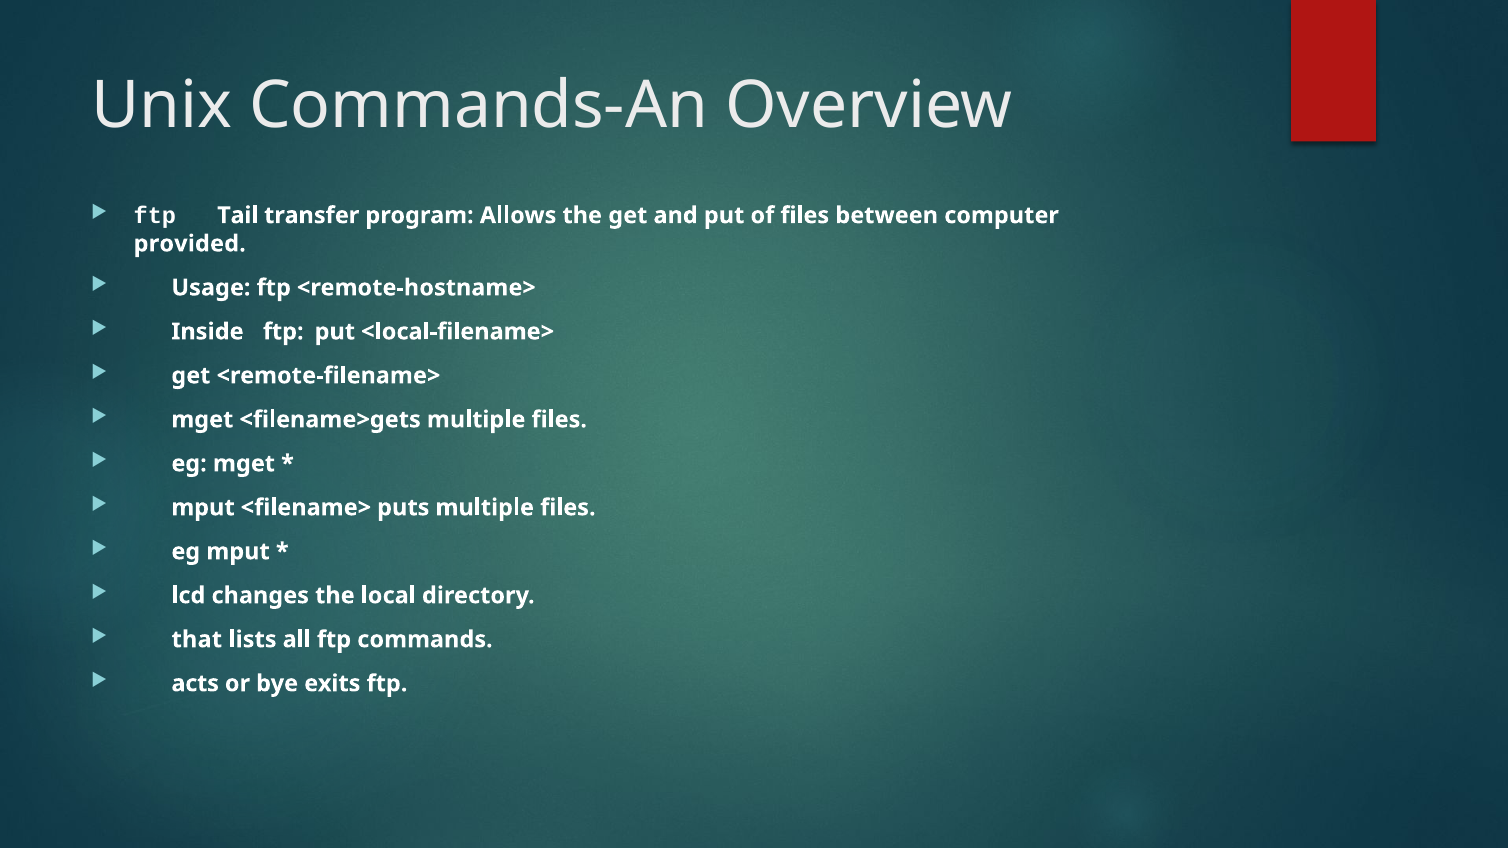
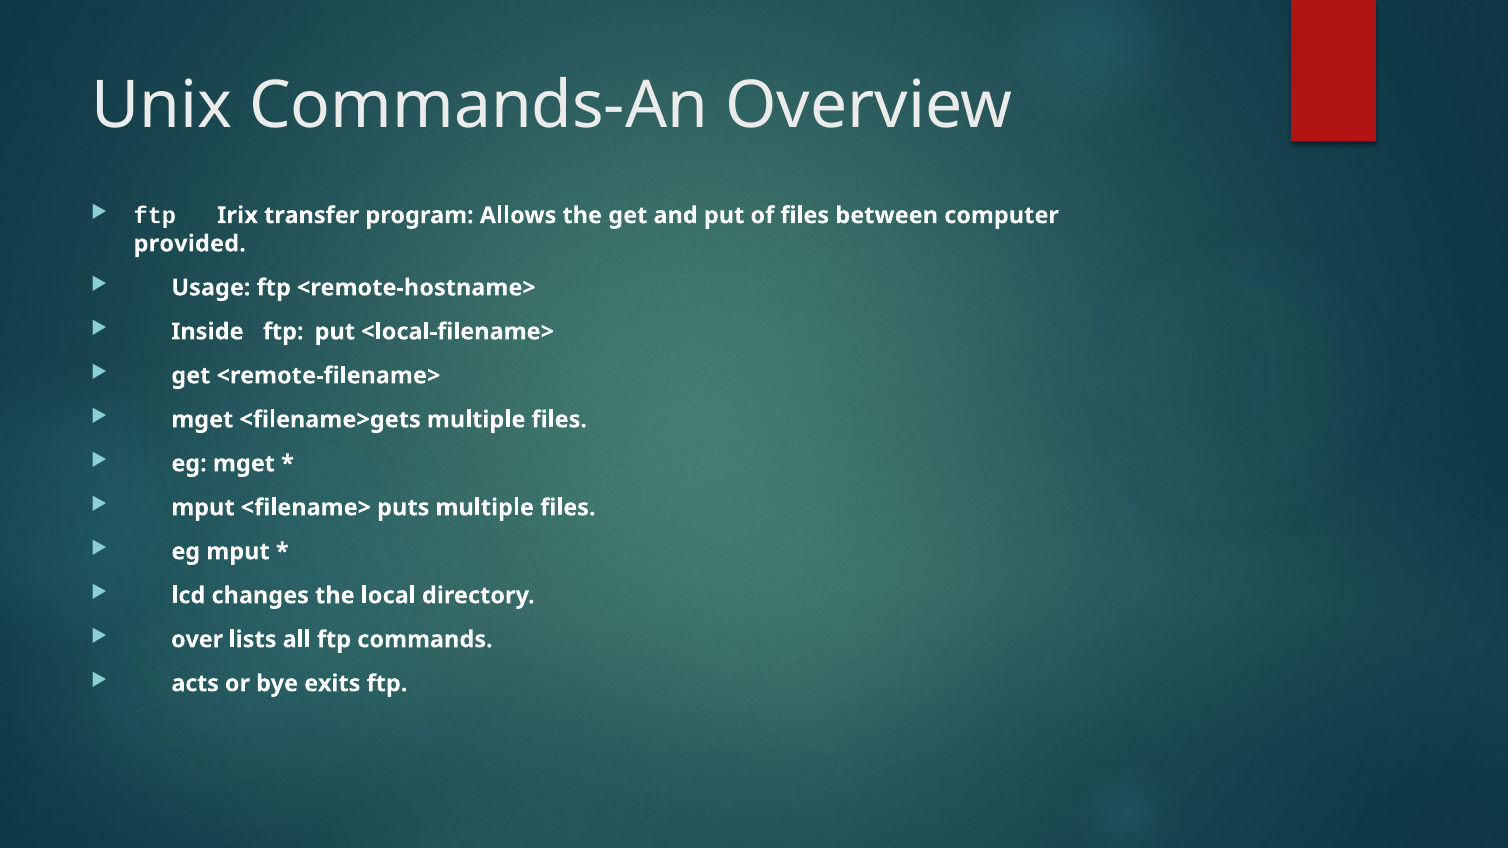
Tail: Tail -> Irix
that: that -> over
